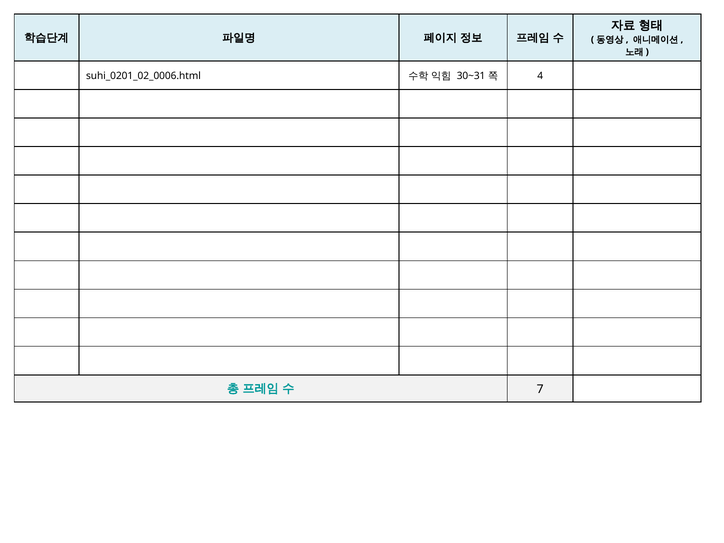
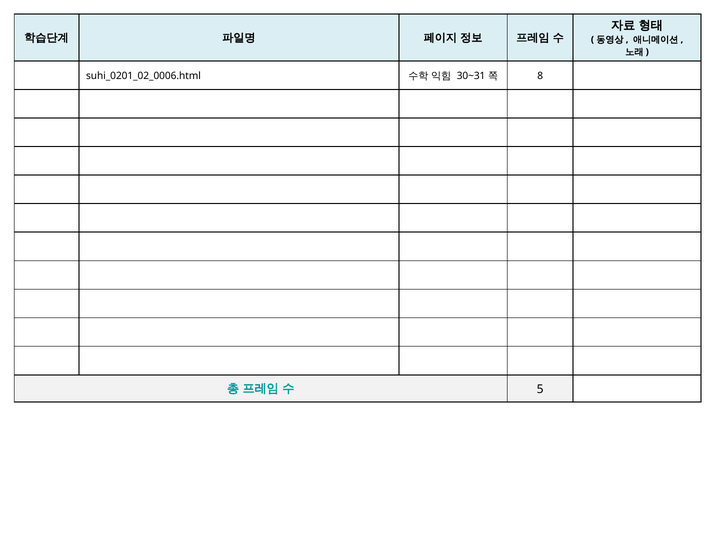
4: 4 -> 8
7: 7 -> 5
